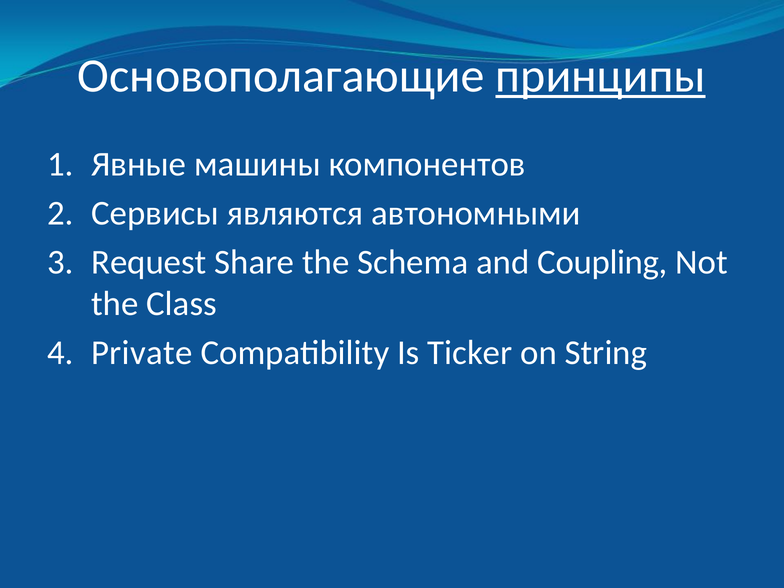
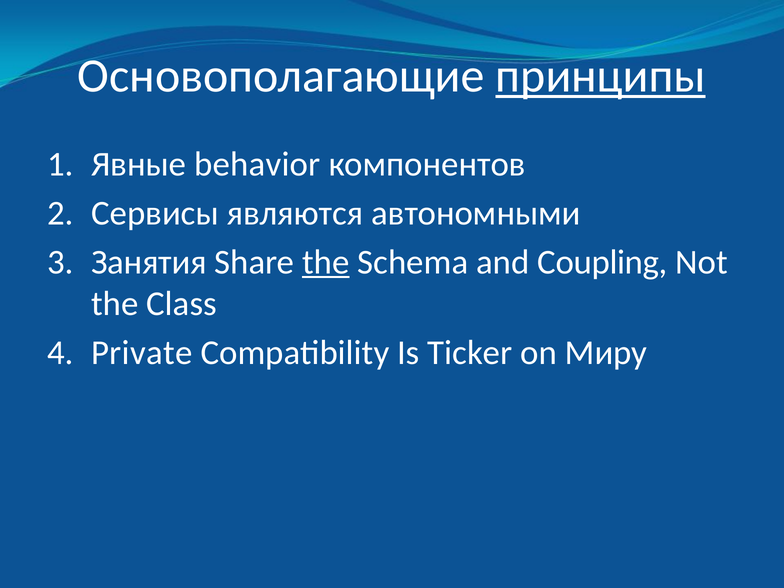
машины: машины -> behavior
Request: Request -> Занятия
the at (326, 262) underline: none -> present
String: String -> Миру
